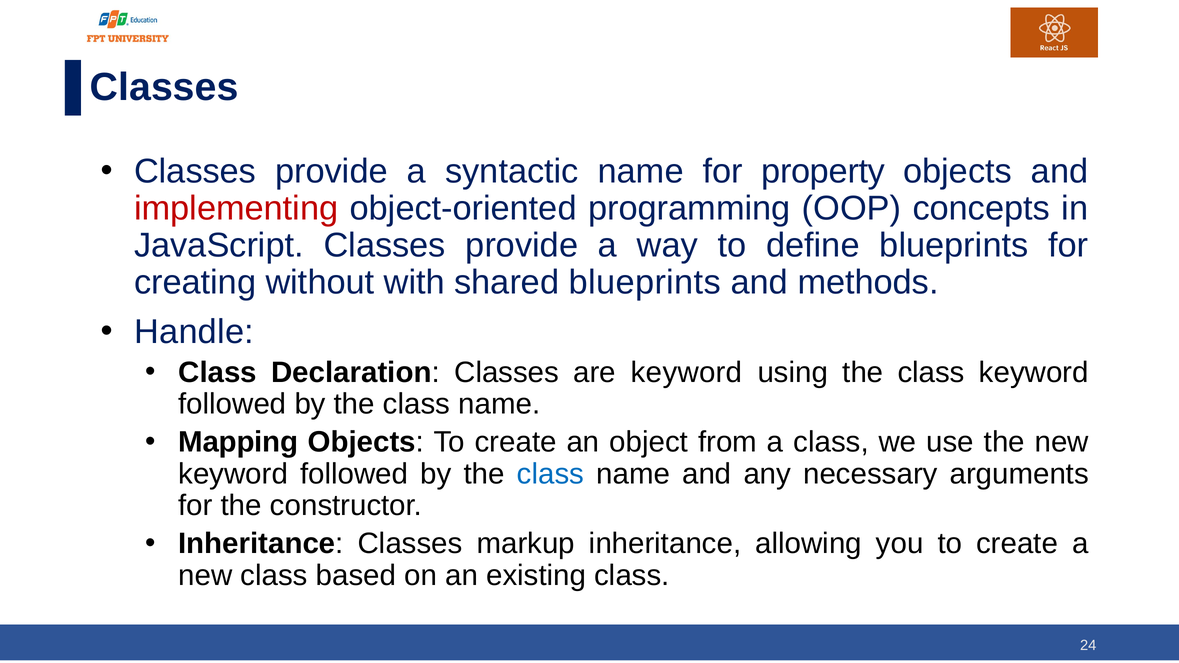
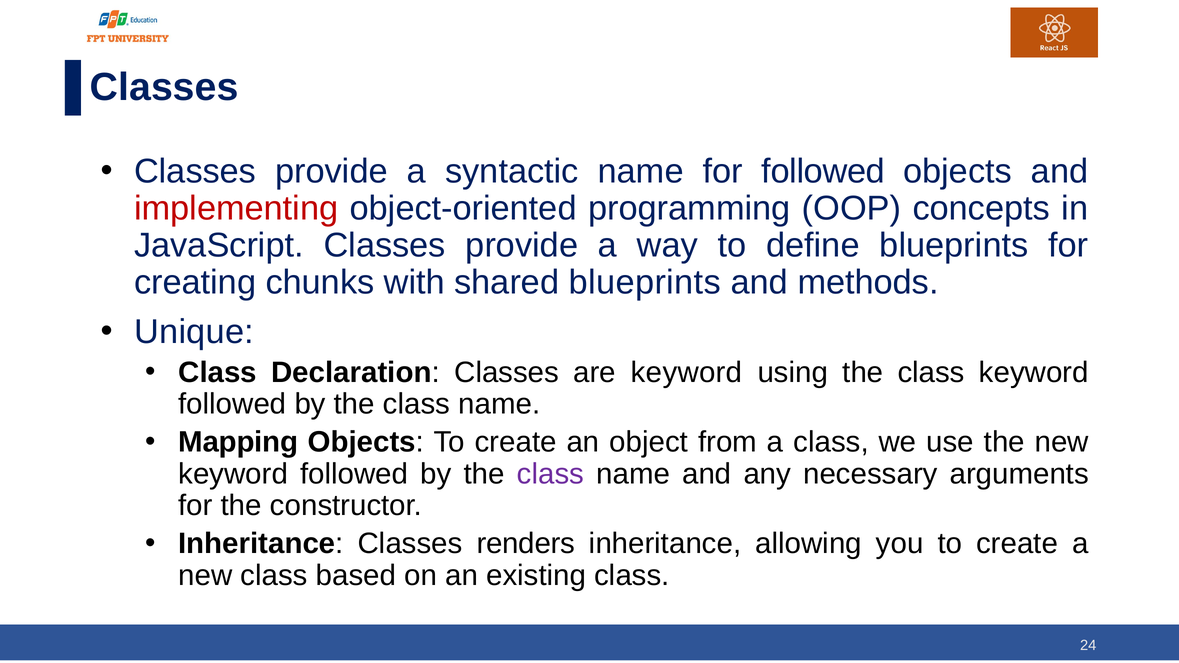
for property: property -> followed
without: without -> chunks
Handle: Handle -> Unique
class at (550, 474) colour: blue -> purple
markup: markup -> renders
